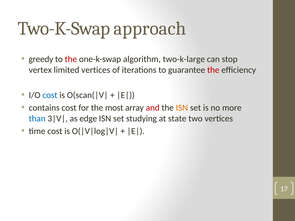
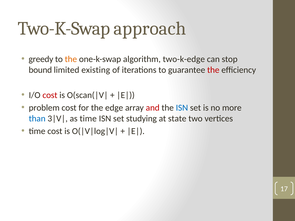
the at (71, 59) colour: red -> orange
two-k-large: two-k-large -> two-k-edge
vertex: vertex -> bound
limited vertices: vertices -> existing
cost at (50, 95) colour: blue -> red
contains: contains -> problem
most: most -> edge
ISN at (182, 108) colour: orange -> blue
as edge: edge -> time
